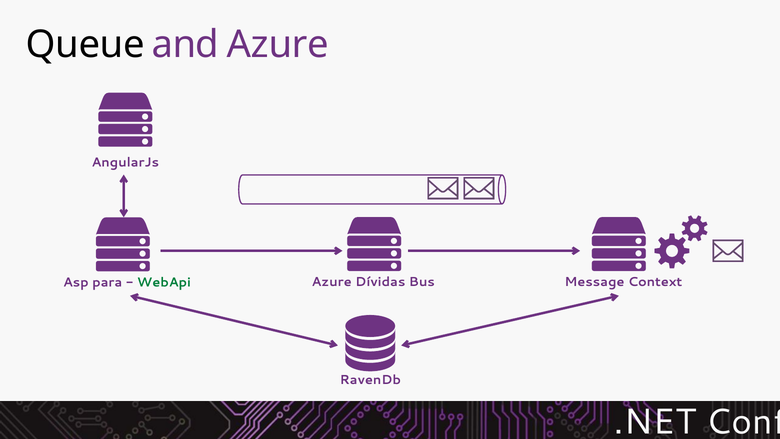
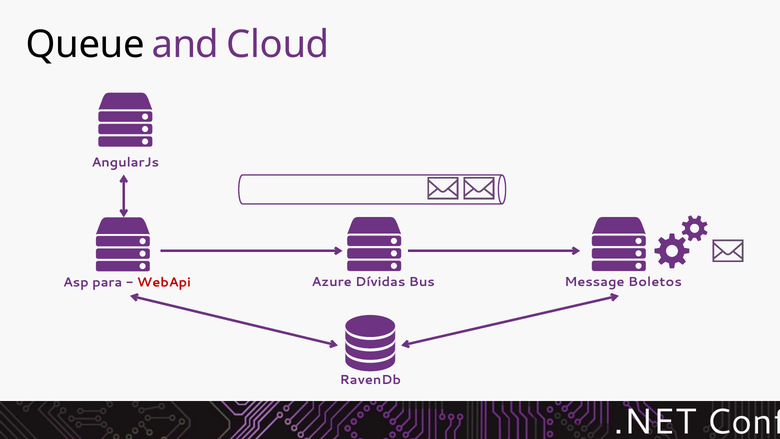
and Azure: Azure -> Cloud
Context: Context -> Boletos
WebApi colour: green -> red
